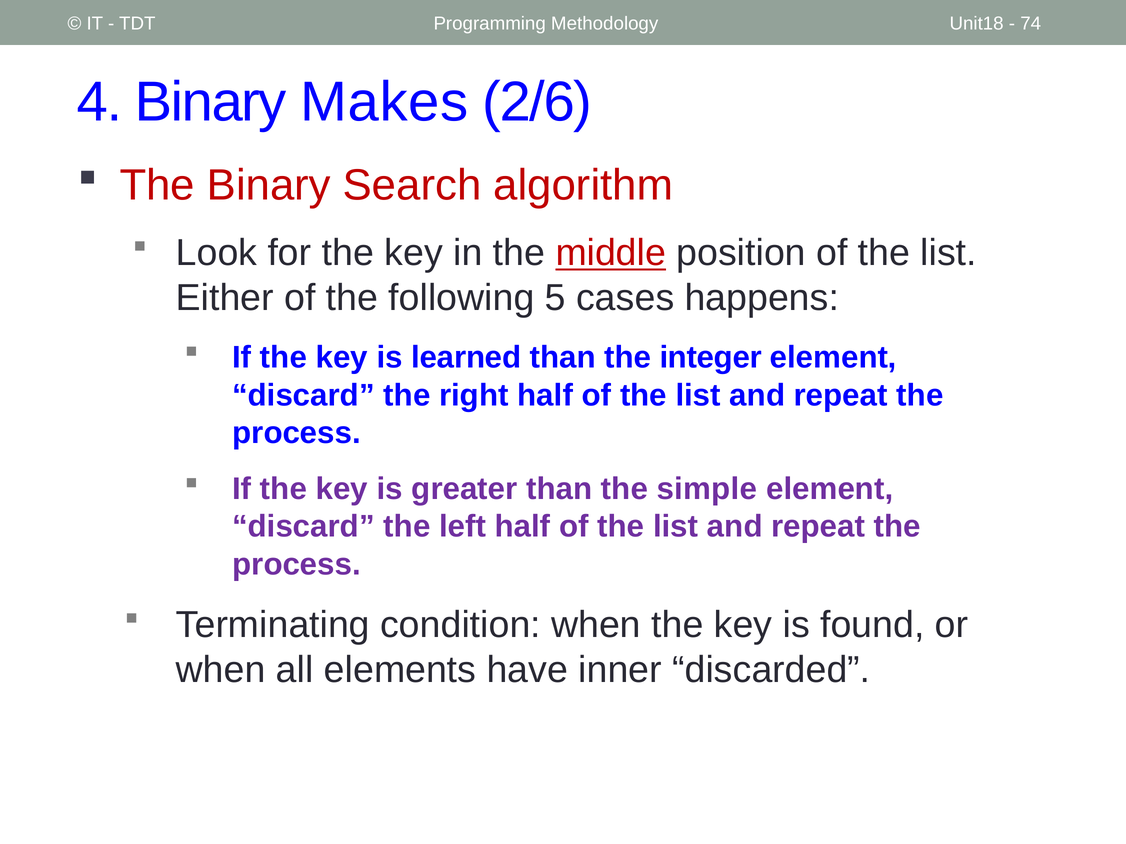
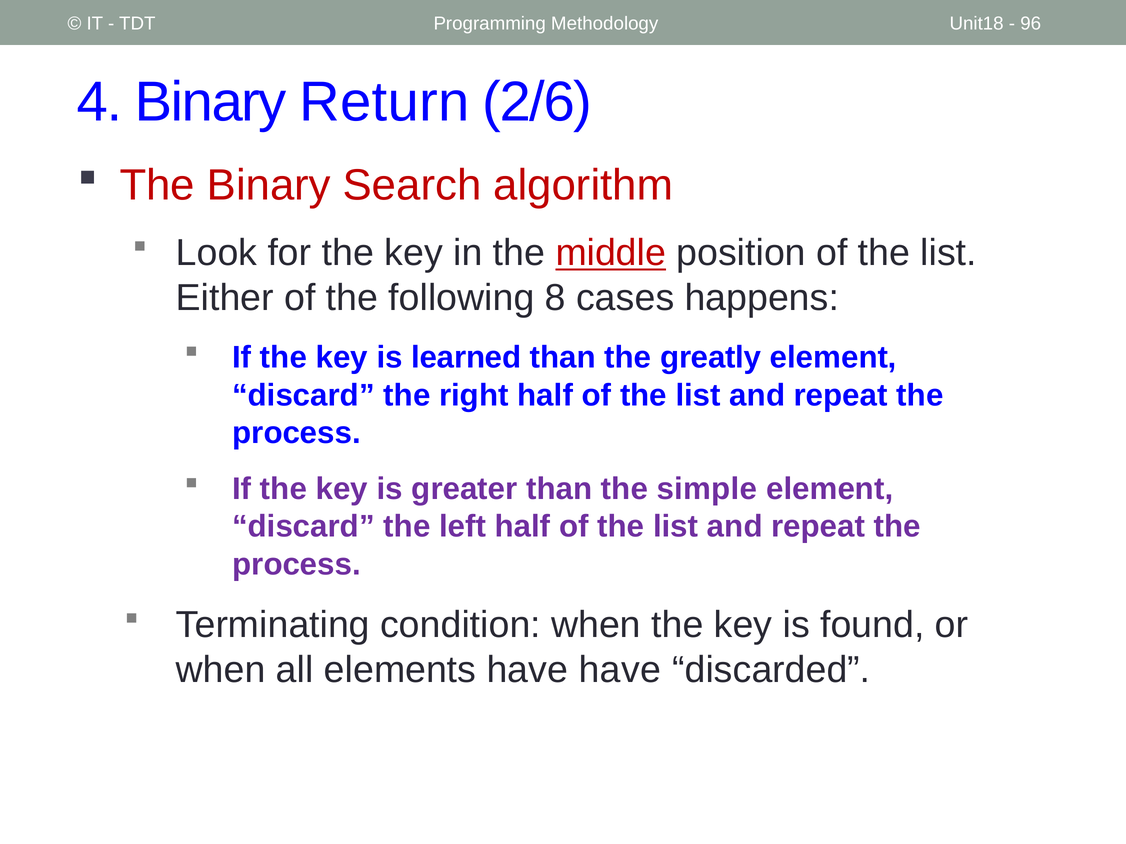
74: 74 -> 96
Makes: Makes -> Return
5: 5 -> 8
integer: integer -> greatly
have inner: inner -> have
